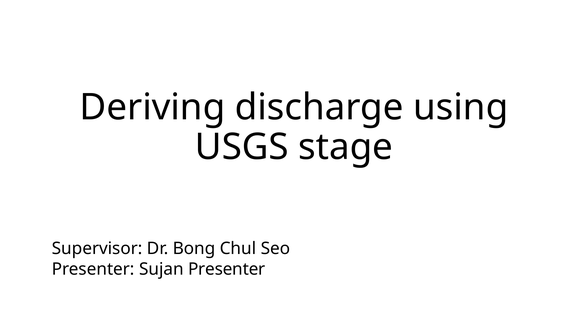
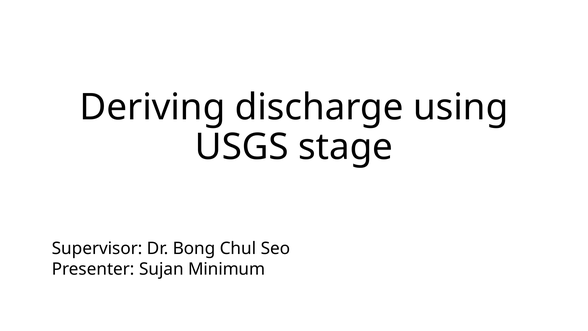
Sujan Presenter: Presenter -> Minimum
